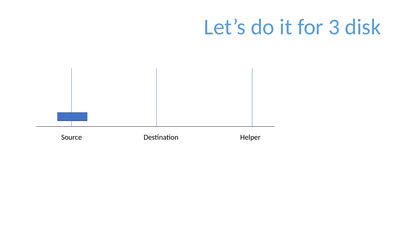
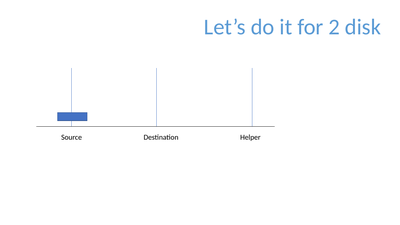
3: 3 -> 2
